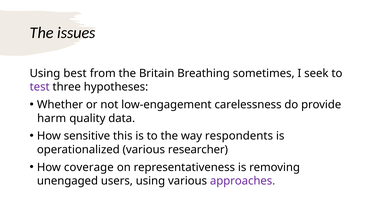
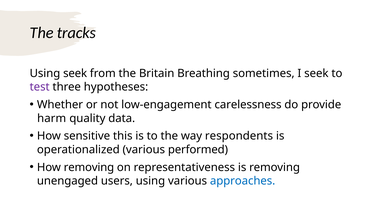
issues: issues -> tracks
Using best: best -> seek
researcher: researcher -> performed
How coverage: coverage -> removing
approaches colour: purple -> blue
